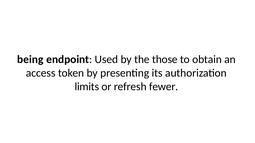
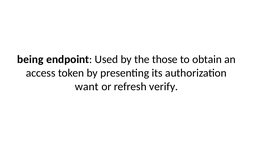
limits: limits -> want
fewer: fewer -> verify
